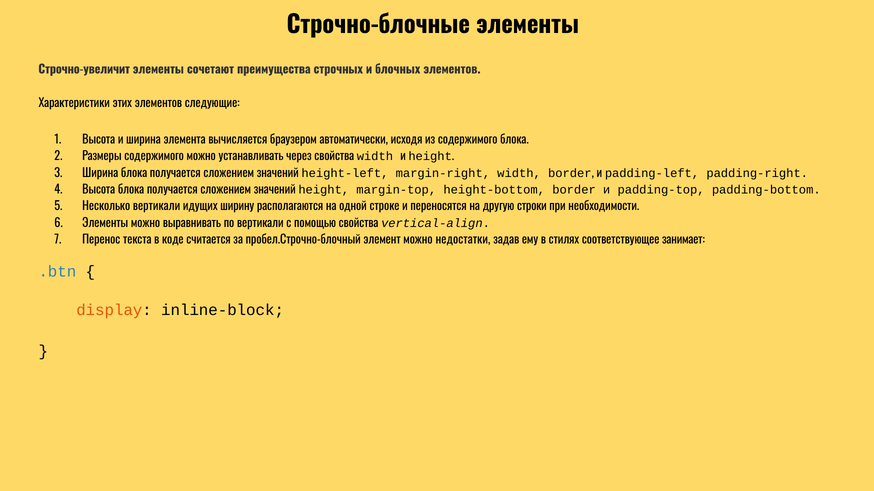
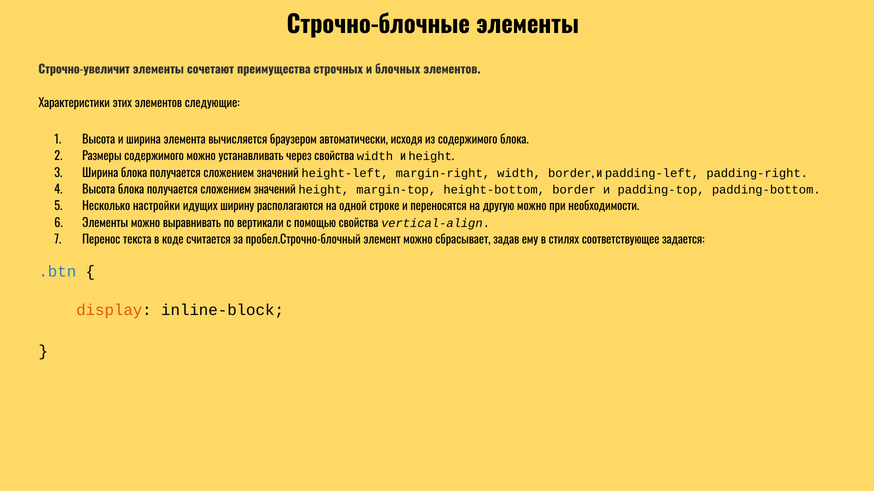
Несколько вертикали: вертикали -> настройки
другую строки: строки -> можно
недостатки: недостатки -> сбрасывает
занимает: занимает -> задается
